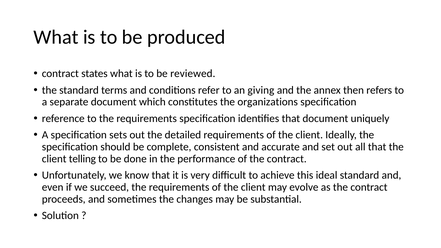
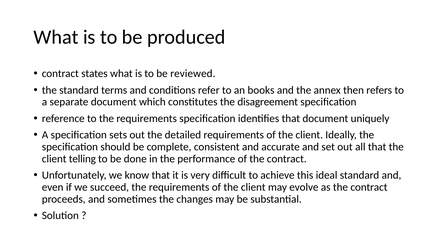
giving: giving -> books
organizations: organizations -> disagreement
